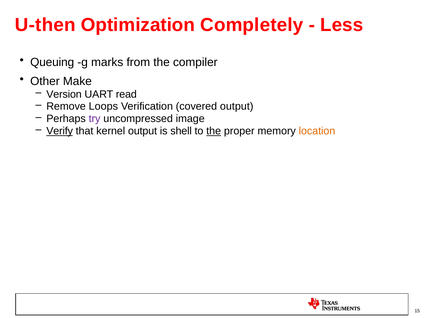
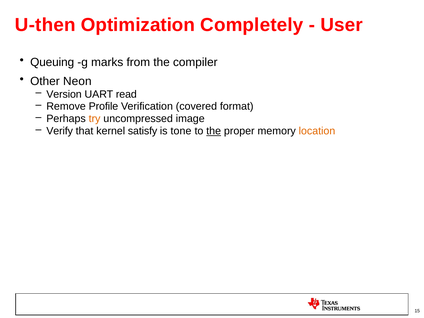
Less: Less -> User
Make: Make -> Neon
Loops: Loops -> Profile
covered output: output -> format
try colour: purple -> orange
Verify underline: present -> none
kernel output: output -> satisfy
shell: shell -> tone
